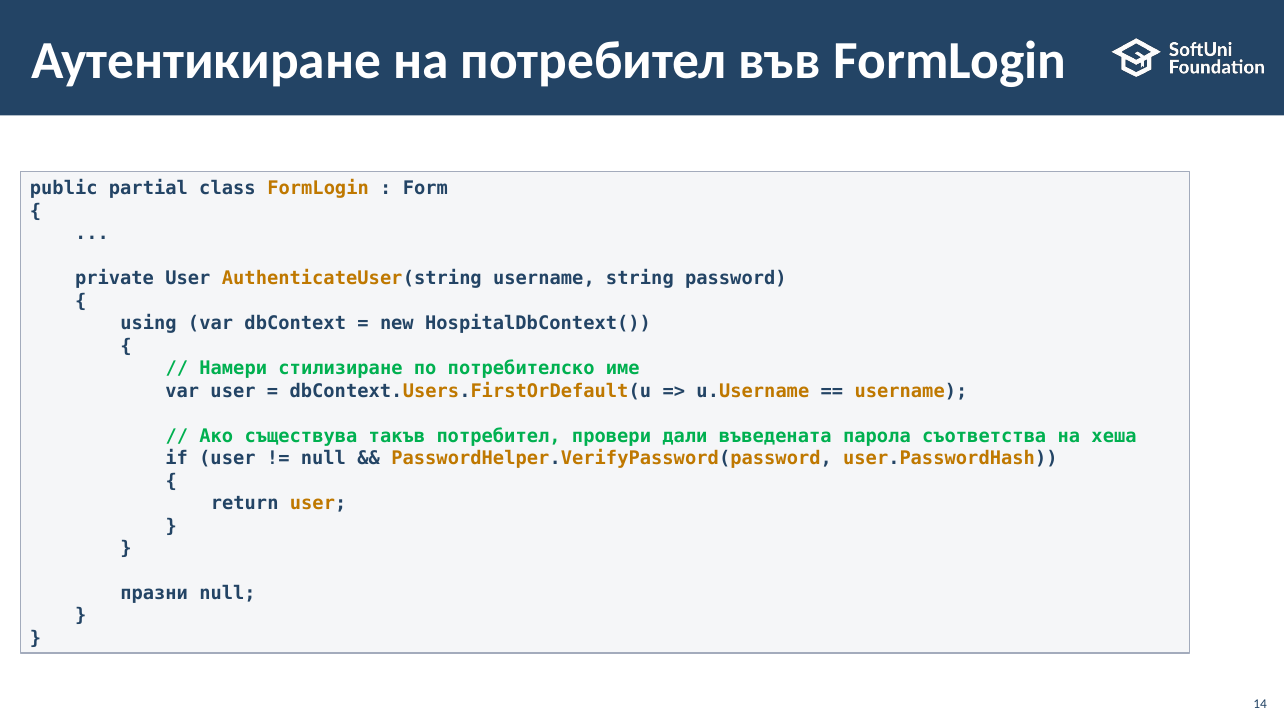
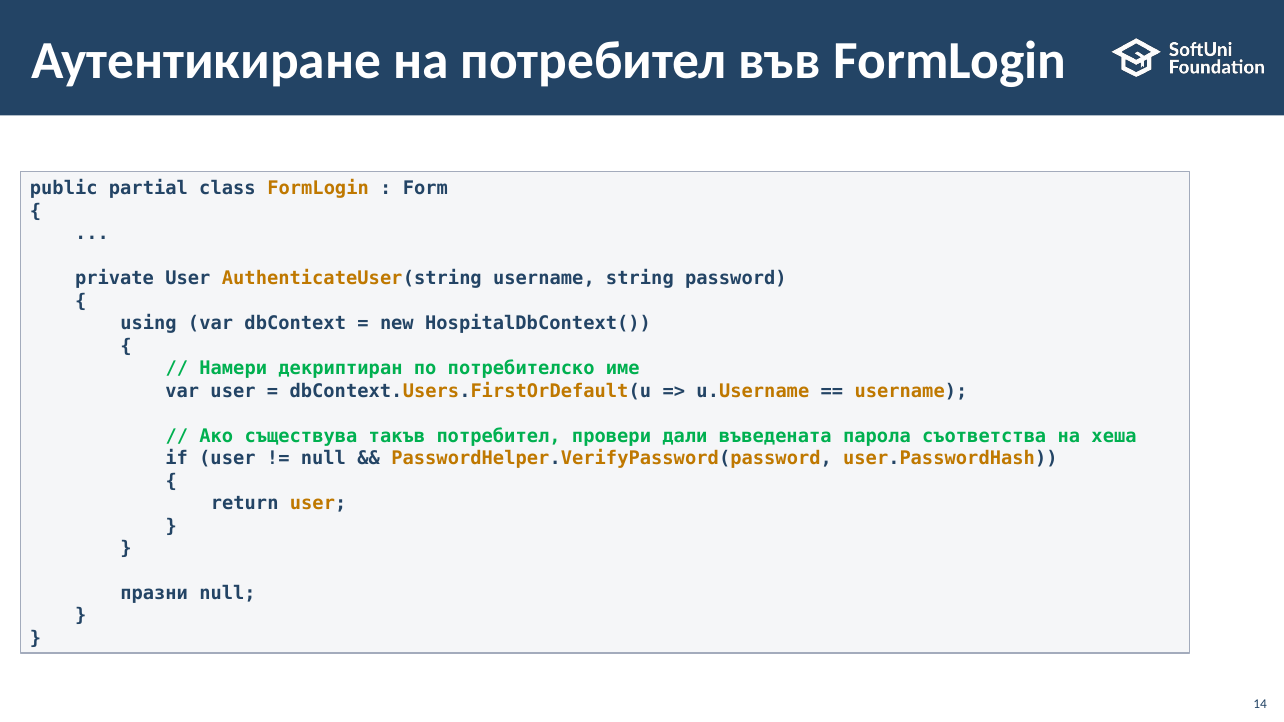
стилизиране: стилизиране -> декриптиран
